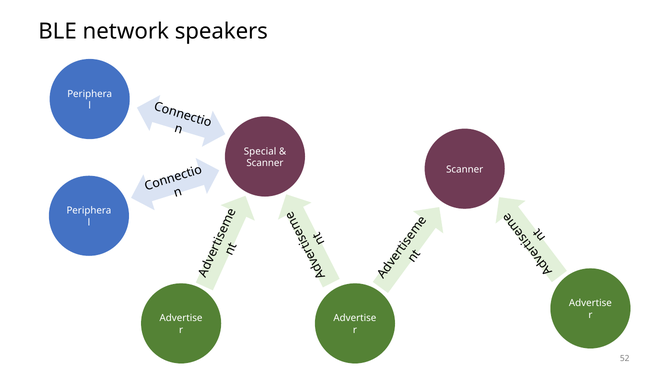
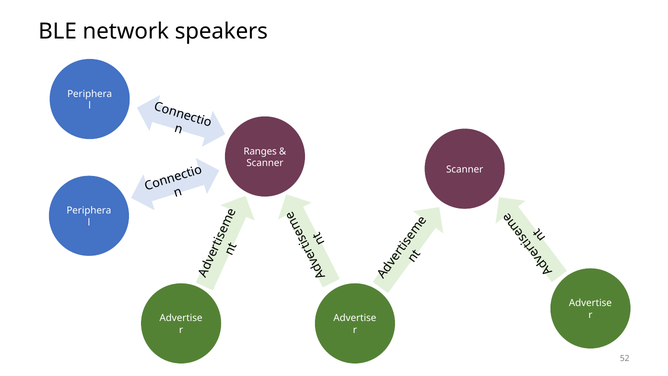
Special: Special -> Ranges
